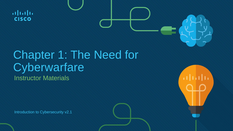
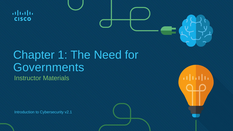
Cyberwarfare: Cyberwarfare -> Governments
